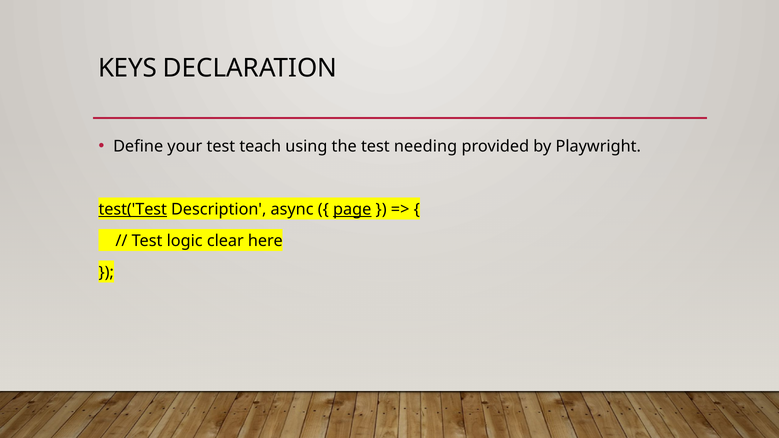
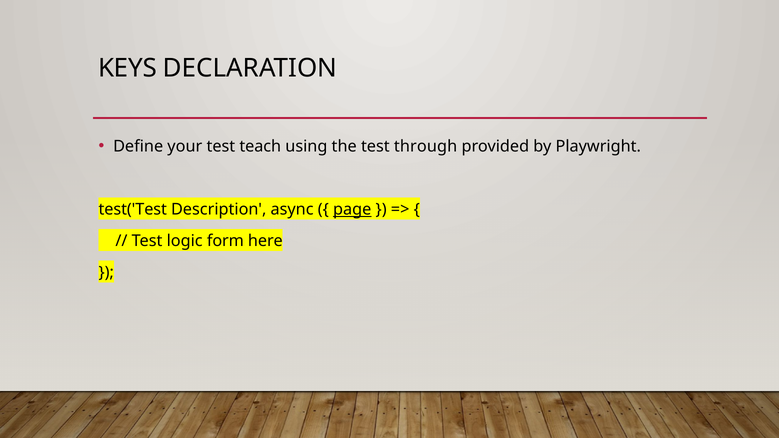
needing: needing -> through
test('Test underline: present -> none
clear: clear -> form
